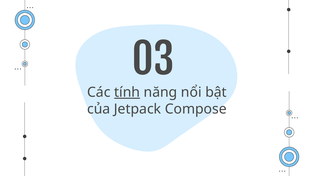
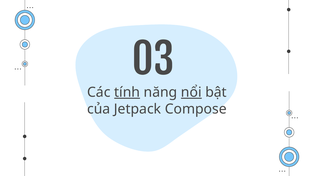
nổi underline: none -> present
